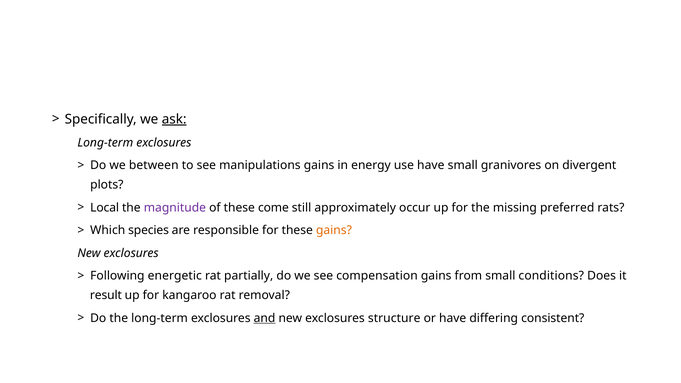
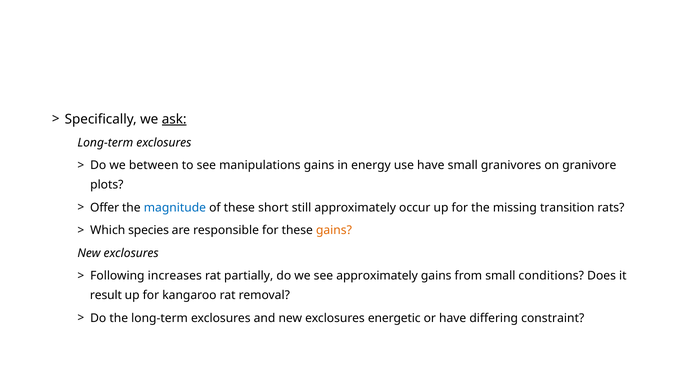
divergent: divergent -> granivore
Local: Local -> Offer
magnitude colour: purple -> blue
come: come -> short
preferred: preferred -> transition
energetic: energetic -> increases
see compensation: compensation -> approximately
and underline: present -> none
structure: structure -> energetic
consistent: consistent -> constraint
